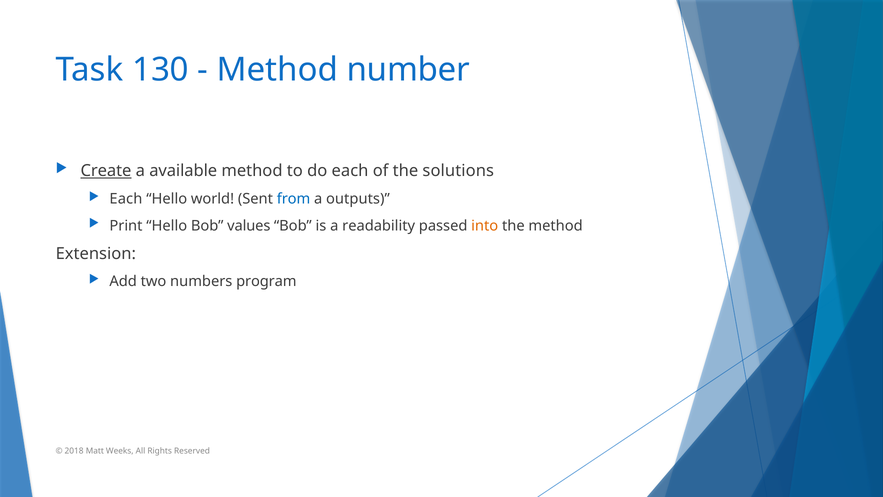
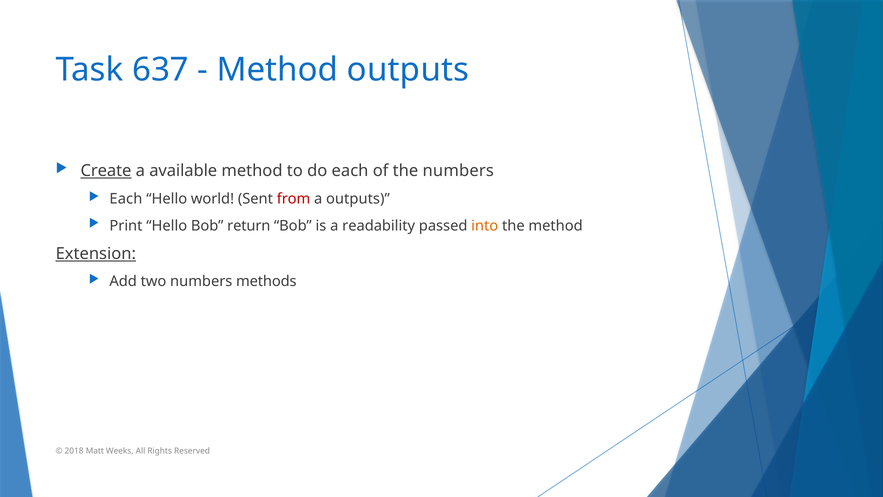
130: 130 -> 637
Method number: number -> outputs
the solutions: solutions -> numbers
from colour: blue -> red
values: values -> return
Extension underline: none -> present
program: program -> methods
